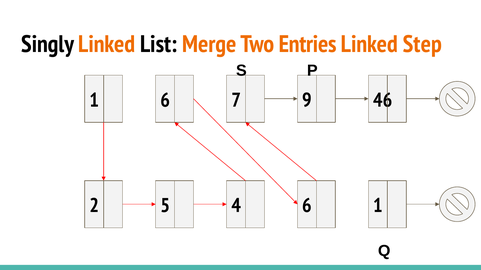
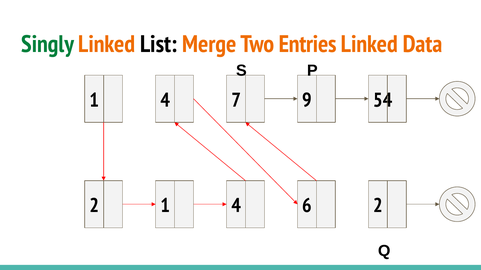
Singly colour: black -> green
Step: Step -> Data
6 at (165, 100): 6 -> 4
46: 46 -> 54
2 5: 5 -> 1
6 1: 1 -> 2
